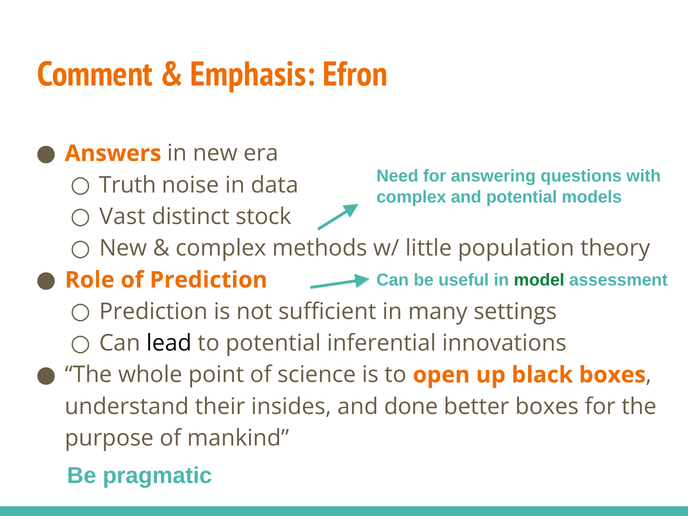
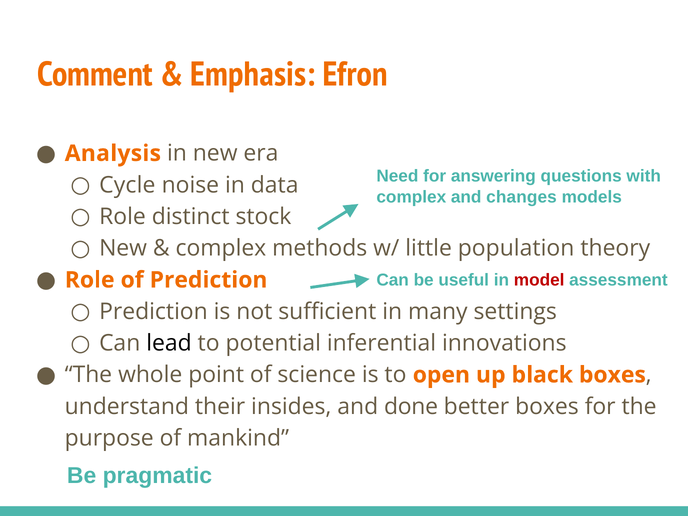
Answers: Answers -> Analysis
Truth: Truth -> Cycle
and potential: potential -> changes
Vast at (122, 217): Vast -> Role
model colour: green -> red
